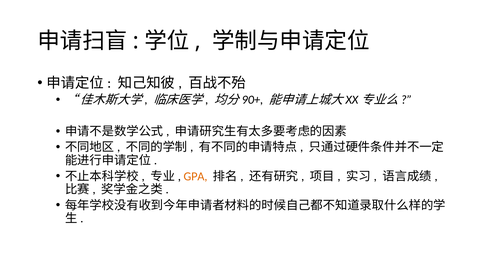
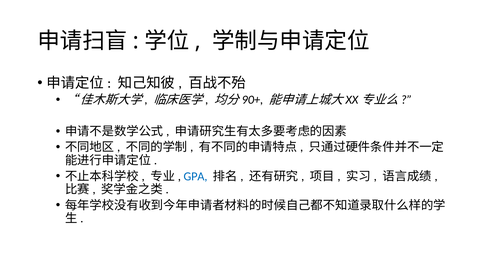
GPA colour: orange -> blue
